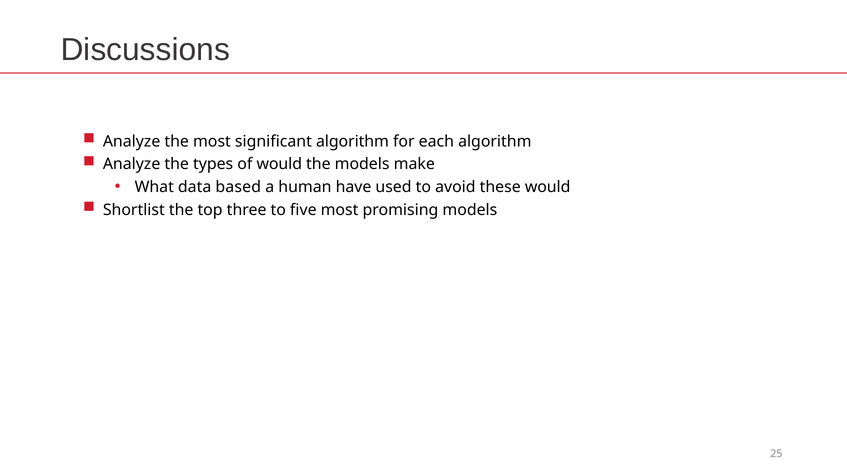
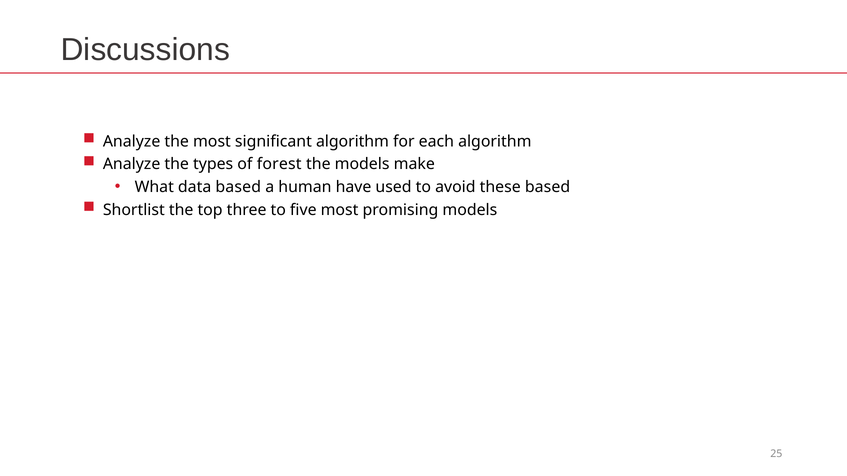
of would: would -> forest
these would: would -> based
